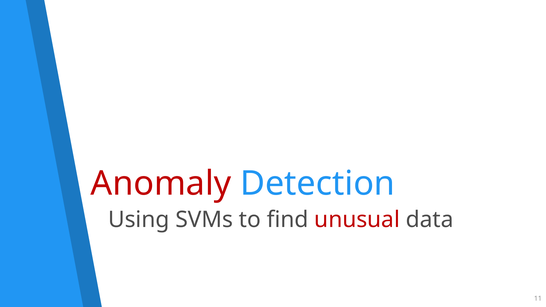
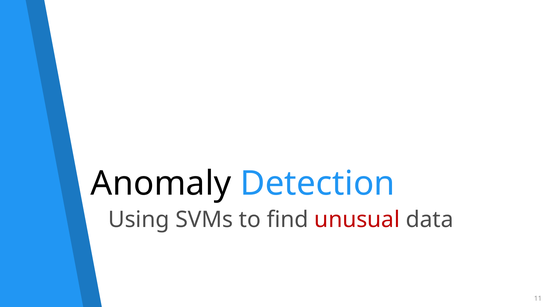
Anomaly colour: red -> black
